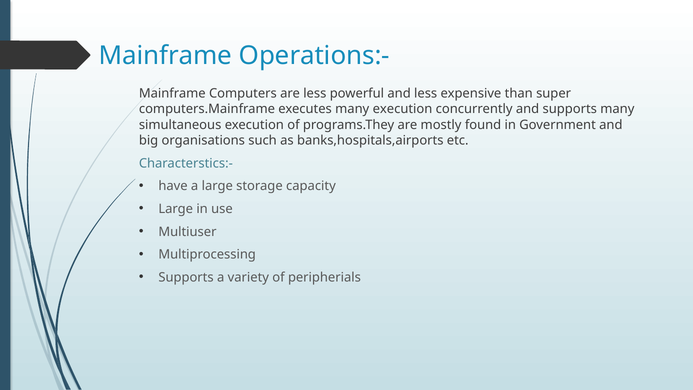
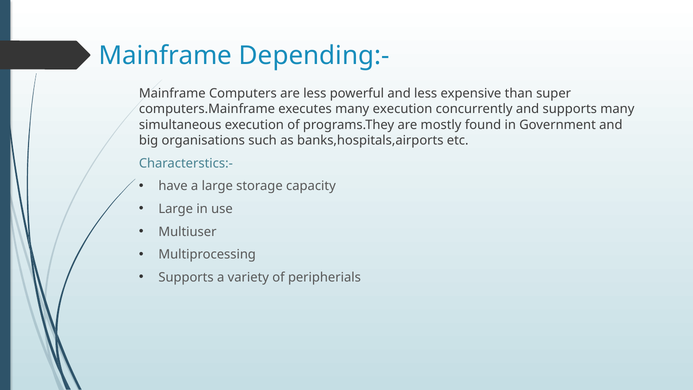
Operations:-: Operations:- -> Depending:-
